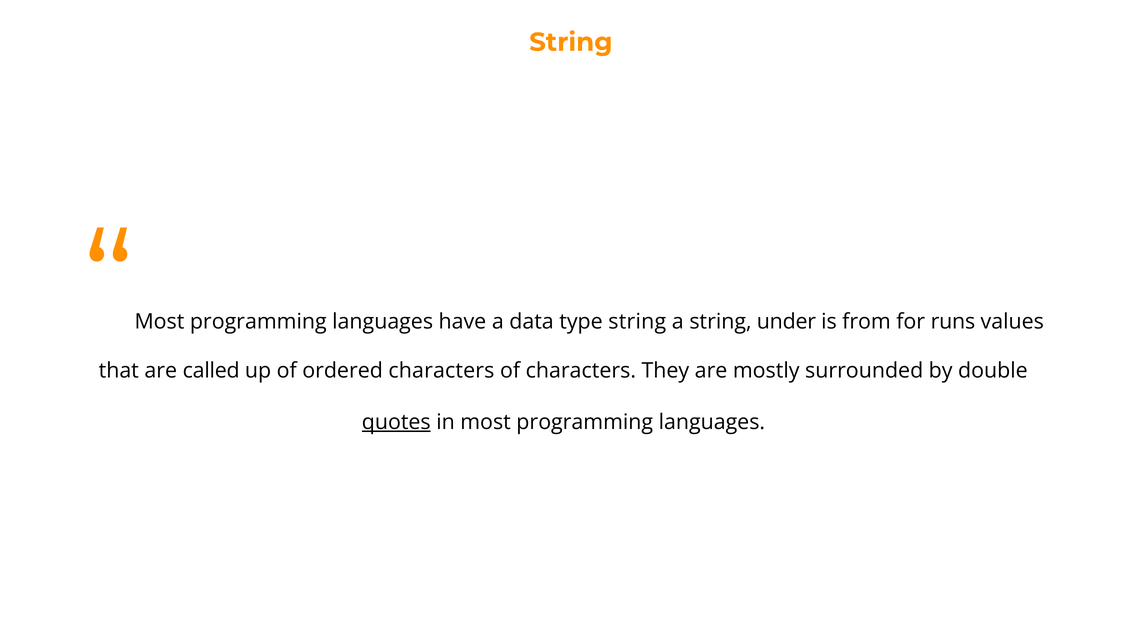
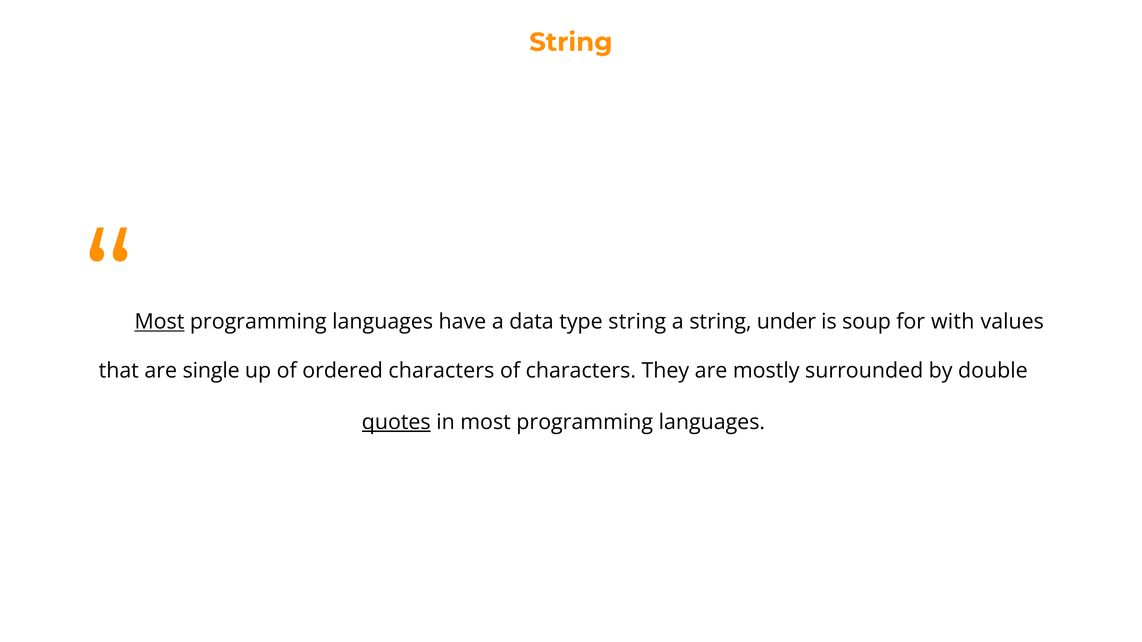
Most at (159, 322) underline: none -> present
from: from -> soup
runs: runs -> with
called: called -> single
